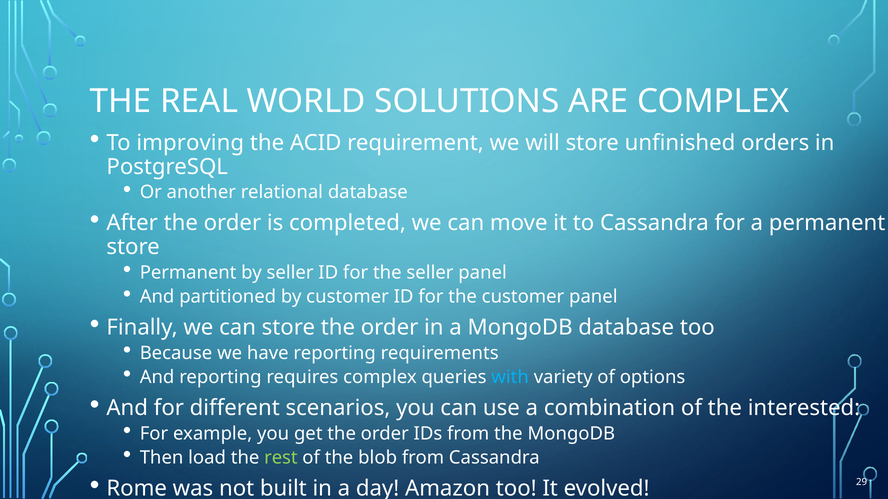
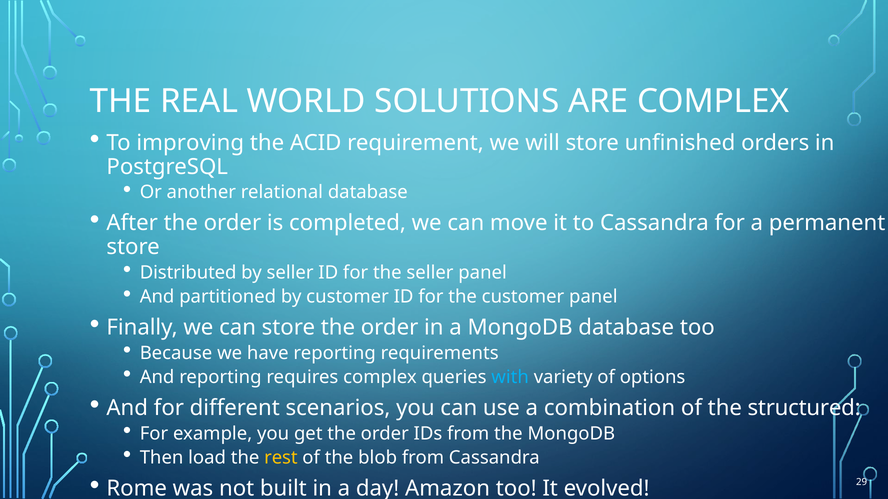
Permanent at (188, 273): Permanent -> Distributed
interested: interested -> structured
rest colour: light green -> yellow
